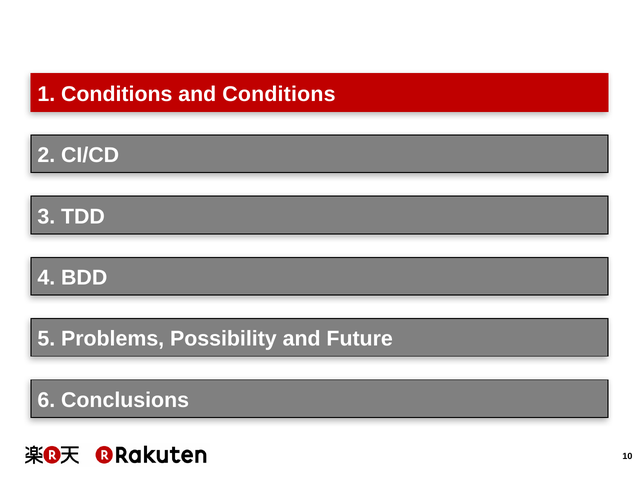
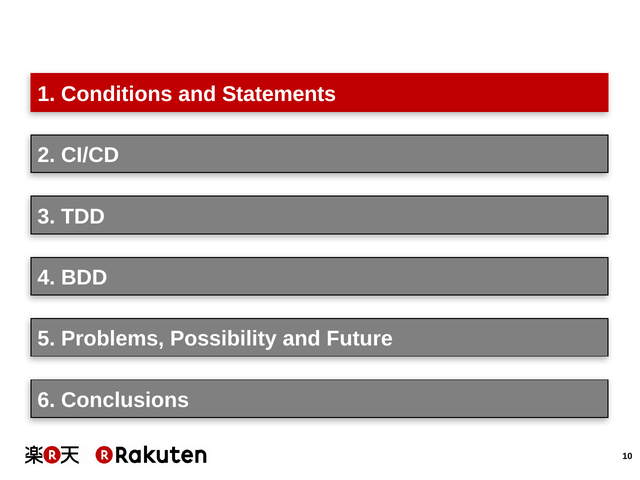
and Conditions: Conditions -> Statements
